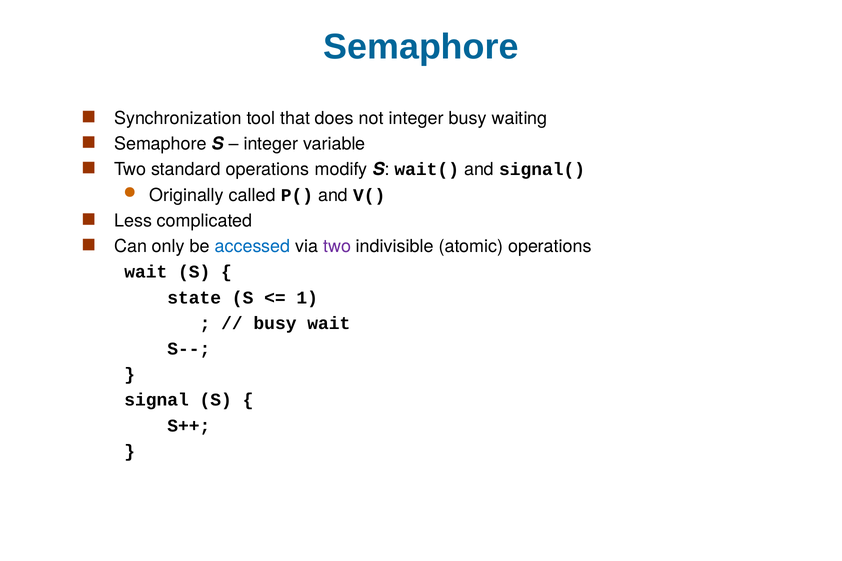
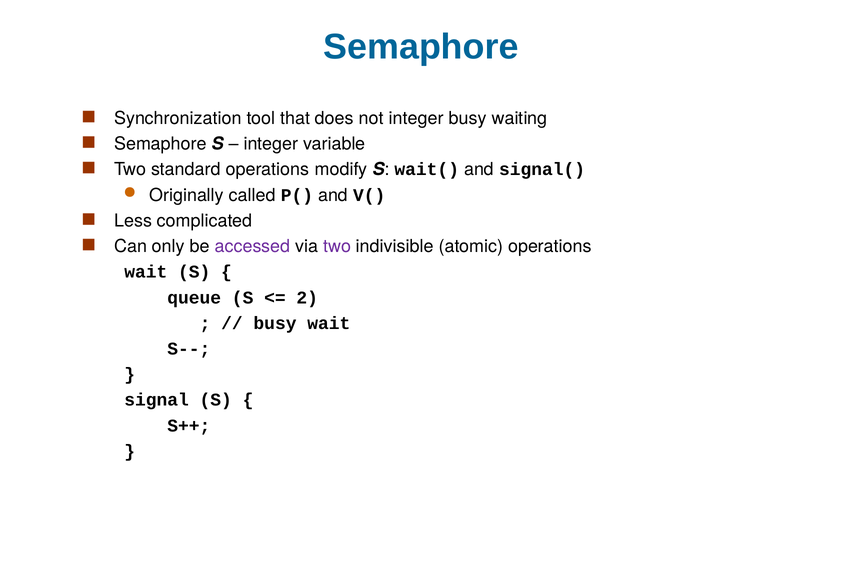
accessed colour: blue -> purple
state: state -> queue
1: 1 -> 2
